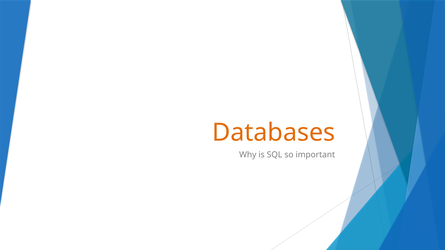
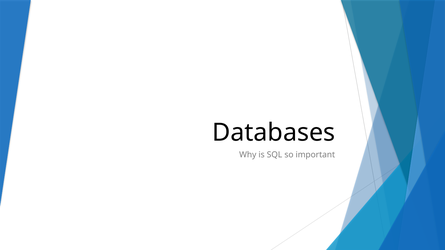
Databases colour: orange -> black
